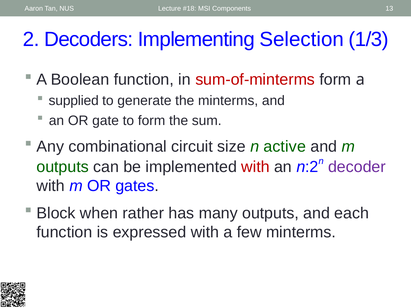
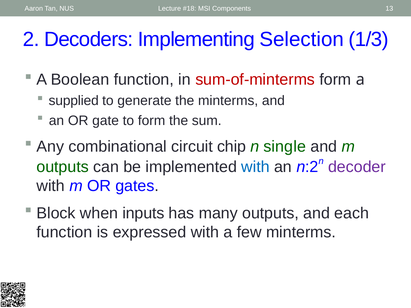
size: size -> chip
active: active -> single
with at (256, 167) colour: red -> blue
rather: rather -> inputs
